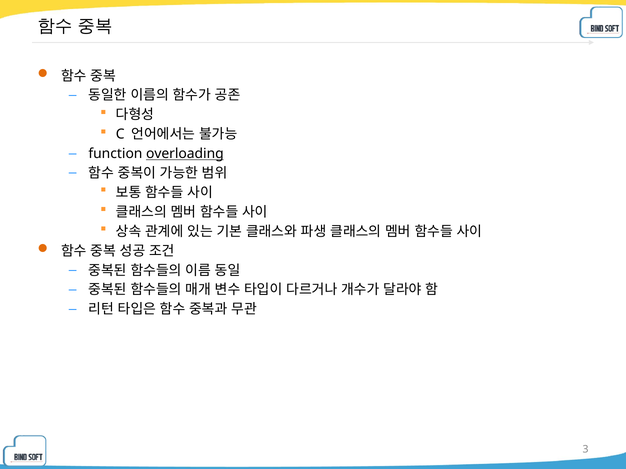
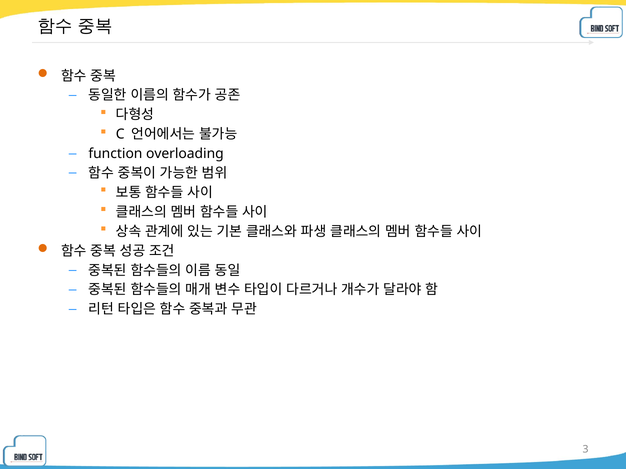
overloading underline: present -> none
